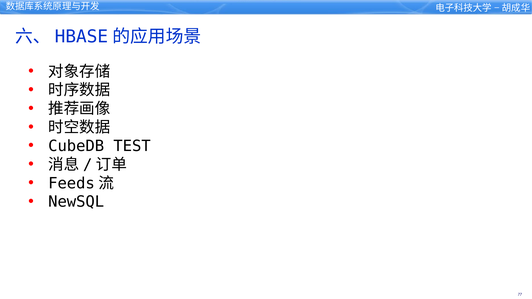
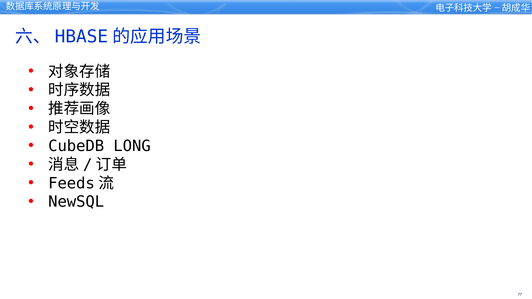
TEST: TEST -> LONG
